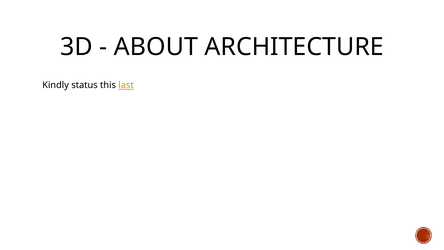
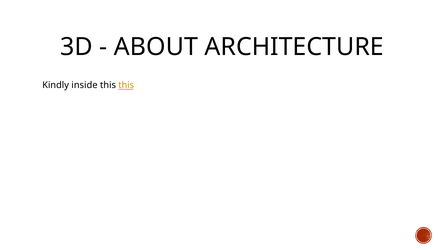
status: status -> inside
this last: last -> this
